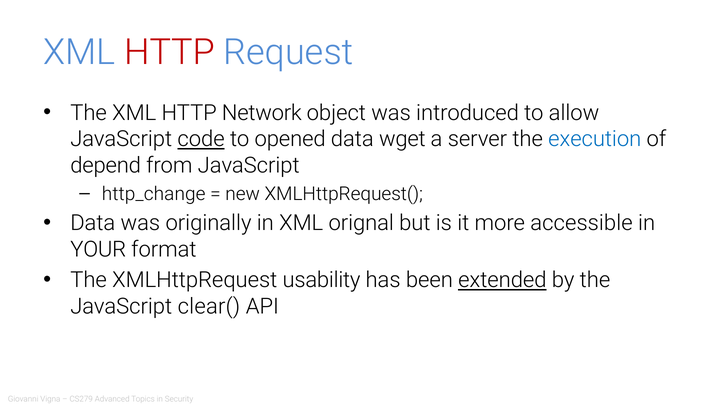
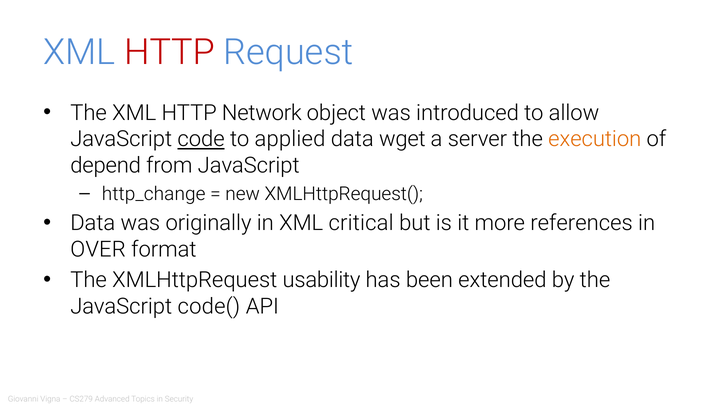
opened: opened -> applied
execution colour: blue -> orange
orignal: orignal -> critical
accessible: accessible -> references
YOUR: YOUR -> OVER
extended underline: present -> none
clear(: clear( -> code(
